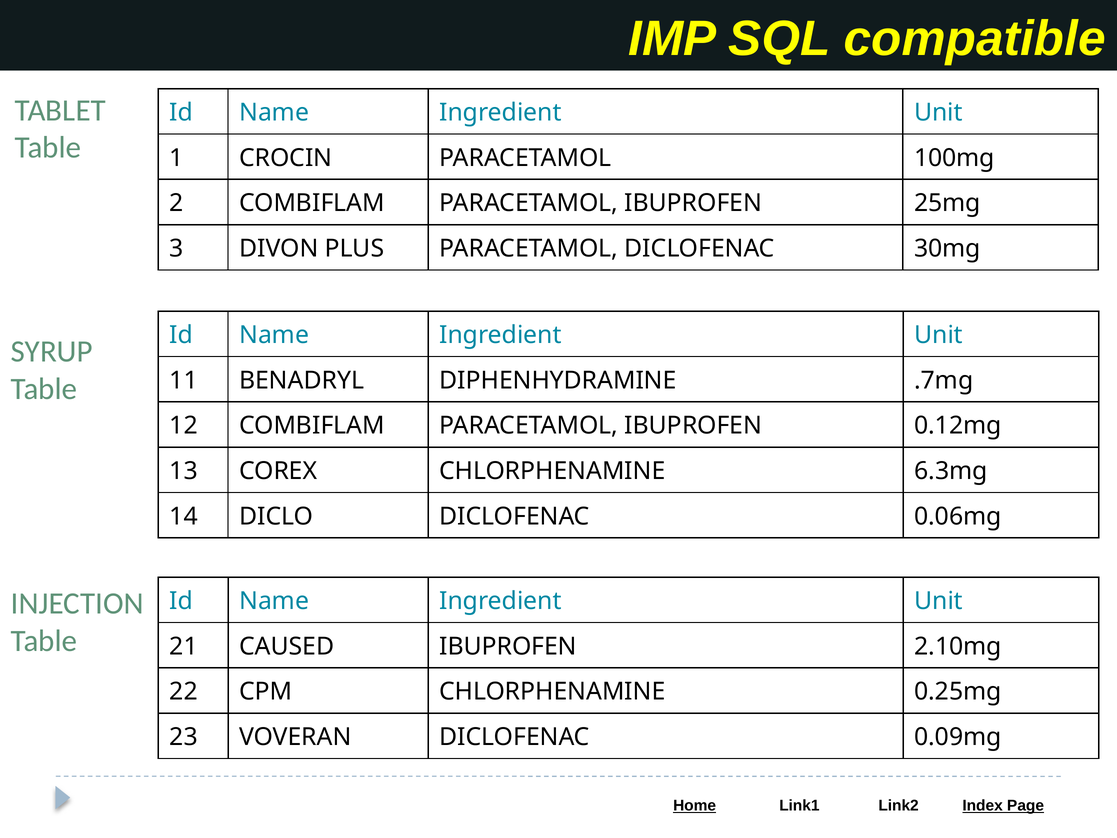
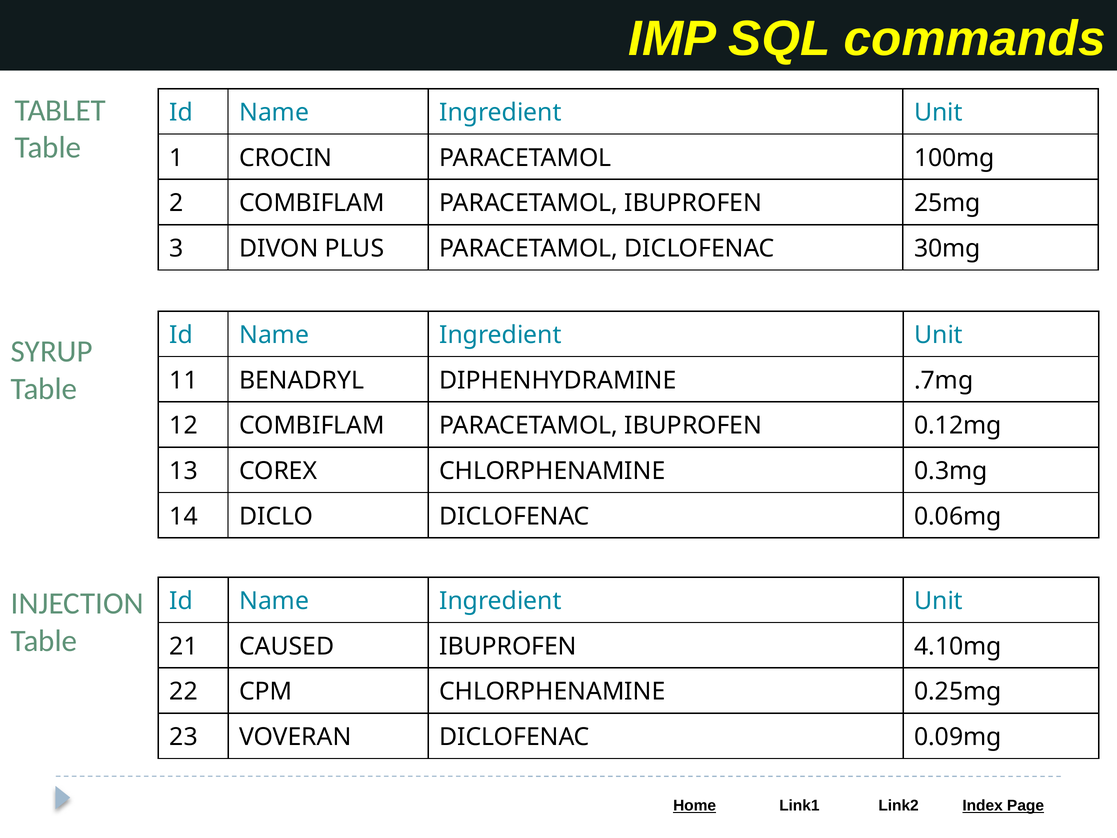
compatible: compatible -> commands
6.3mg: 6.3mg -> 0.3mg
2.10mg: 2.10mg -> 4.10mg
